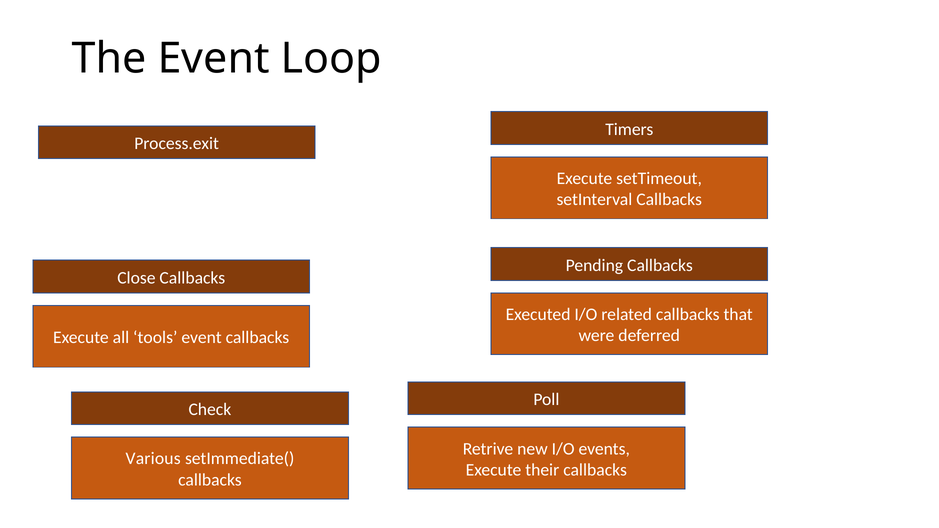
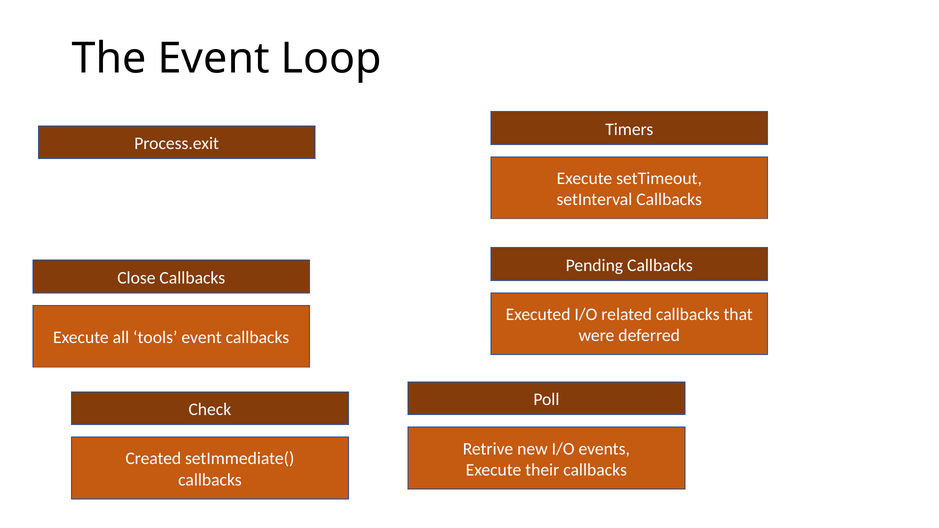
Various: Various -> Created
